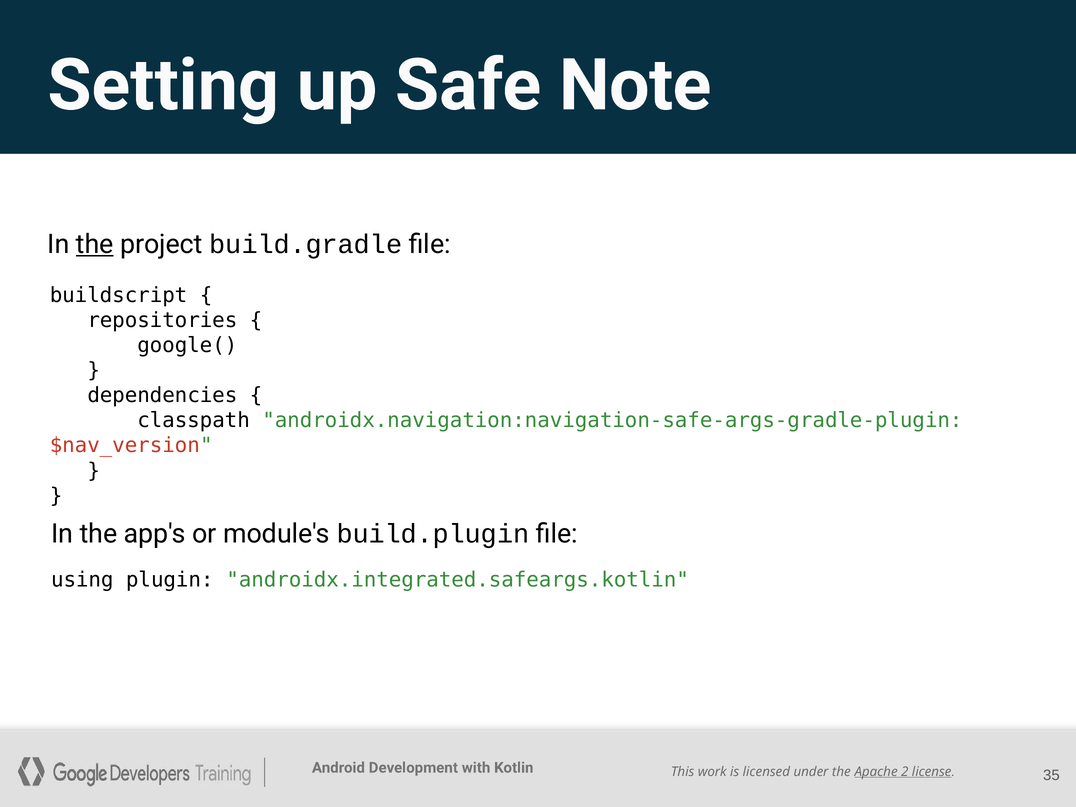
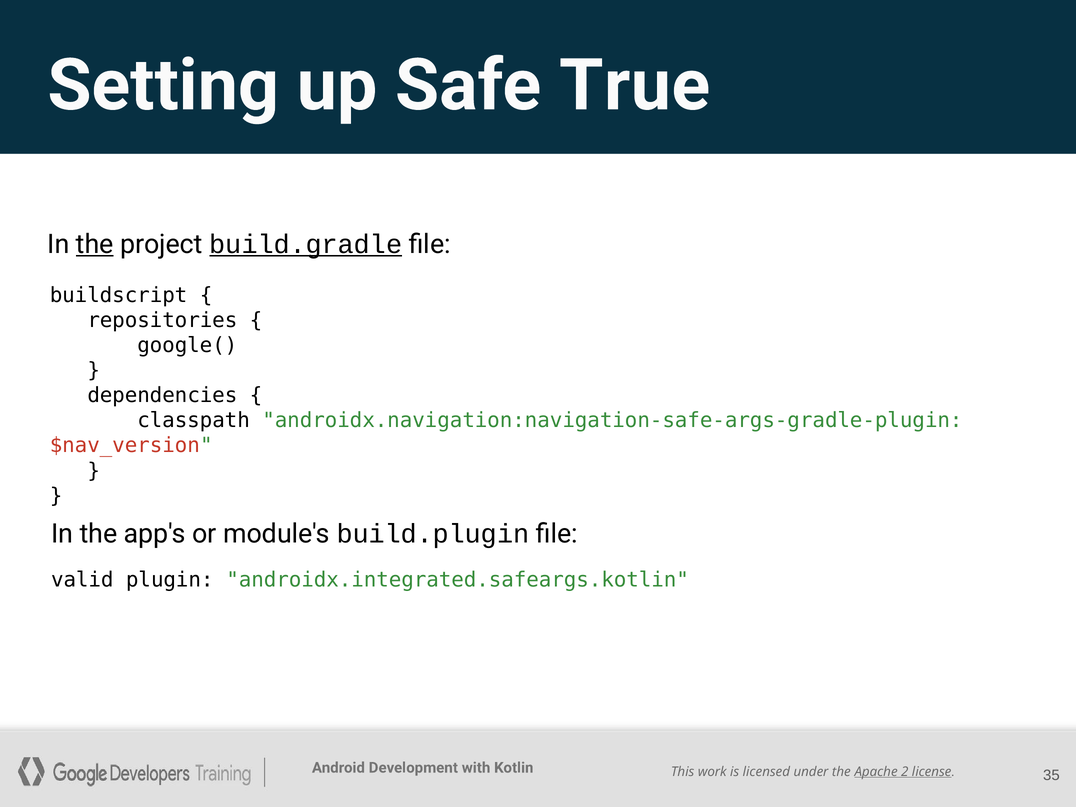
Note: Note -> True
build.gradle underline: none -> present
using: using -> valid
